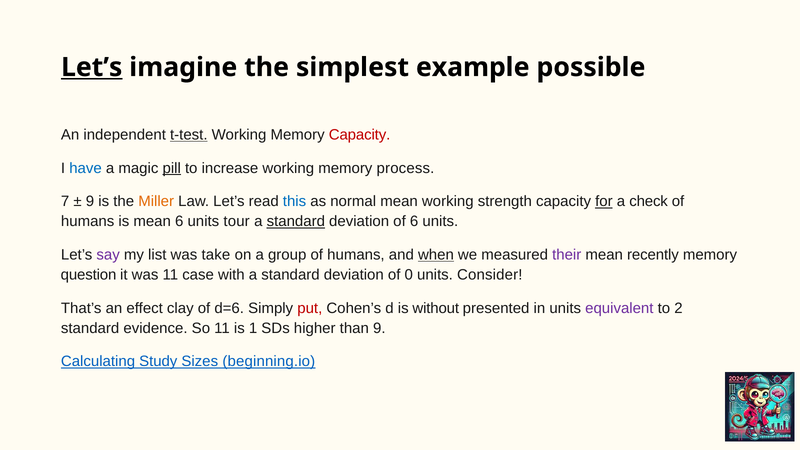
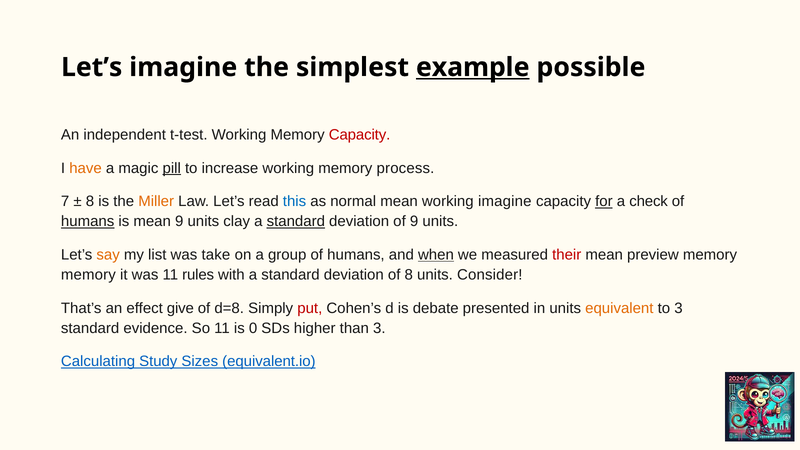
Let’s at (92, 67) underline: present -> none
example underline: none -> present
t-test underline: present -> none
have colour: blue -> orange
9 at (90, 202): 9 -> 8
working strength: strength -> imagine
humans at (88, 222) underline: none -> present
mean 6: 6 -> 9
tour: tour -> clay
of 6: 6 -> 9
say colour: purple -> orange
their colour: purple -> red
recently: recently -> preview
question at (89, 275): question -> memory
case: case -> rules
of 0: 0 -> 8
clay: clay -> give
d=6: d=6 -> d=8
without: without -> debate
equivalent colour: purple -> orange
to 2: 2 -> 3
1: 1 -> 0
than 9: 9 -> 3
beginning.io: beginning.io -> equivalent.io
